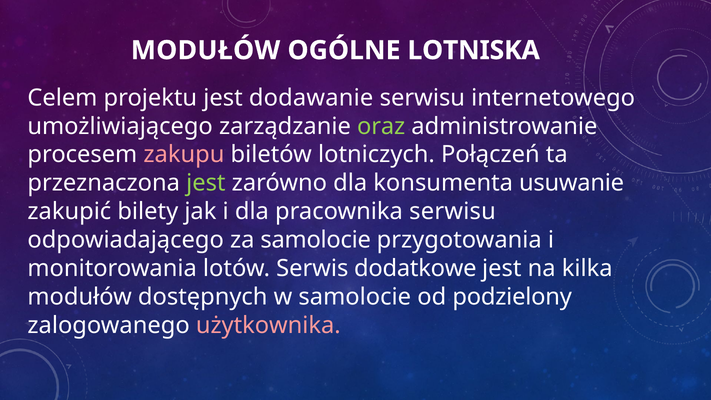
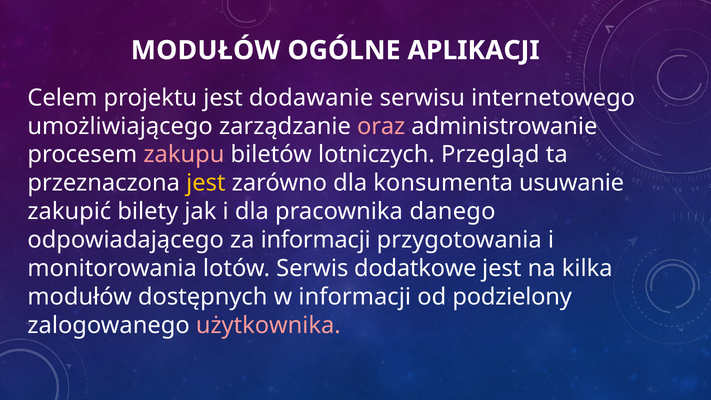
LOTNISKA: LOTNISKA -> APLIKACJI
oraz colour: light green -> pink
Połączeń: Połączeń -> Przegląd
jest at (206, 183) colour: light green -> yellow
pracownika serwisu: serwisu -> danego
za samolocie: samolocie -> informacji
w samolocie: samolocie -> informacji
